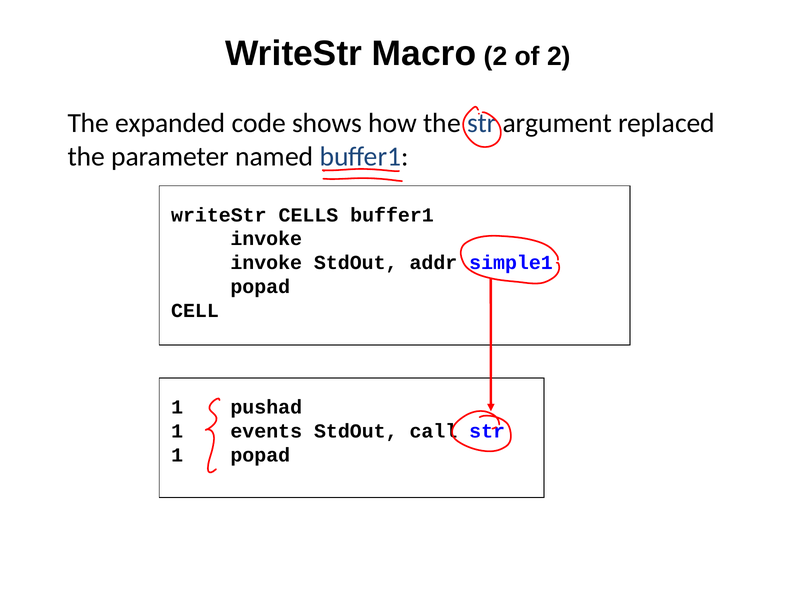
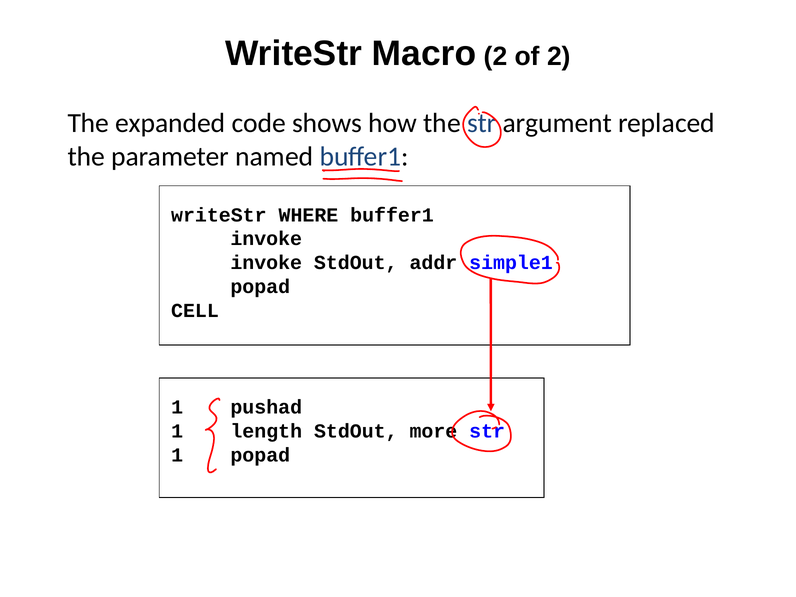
CELLS: CELLS -> WHERE
events: events -> length
call: call -> more
